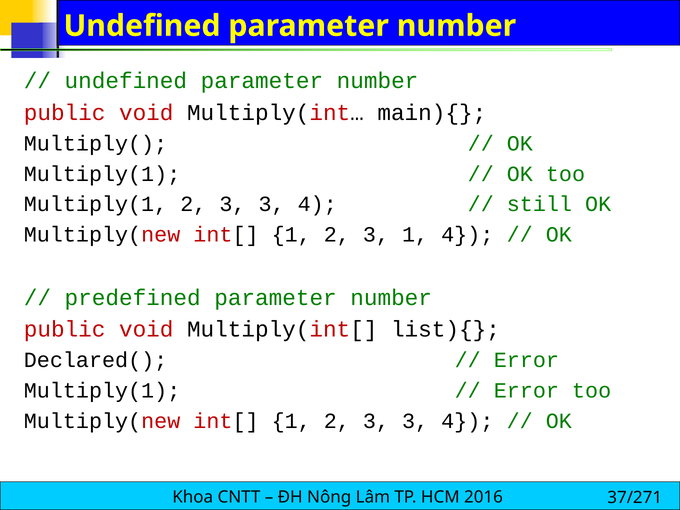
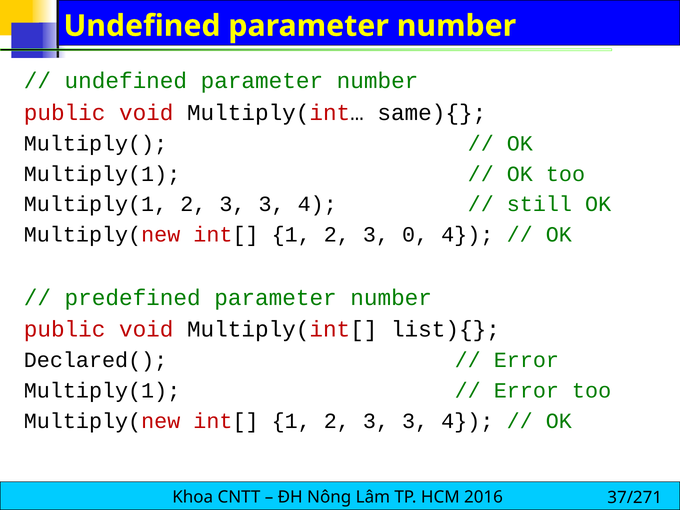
main){: main){ -> same){
3 1: 1 -> 0
